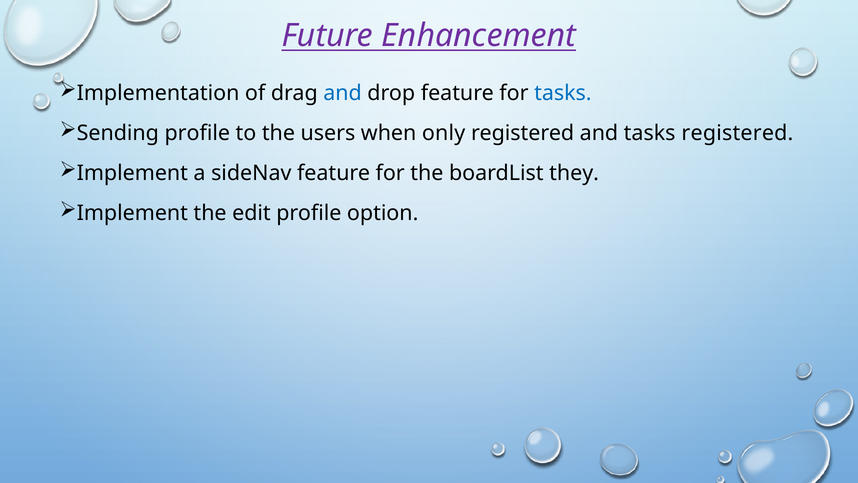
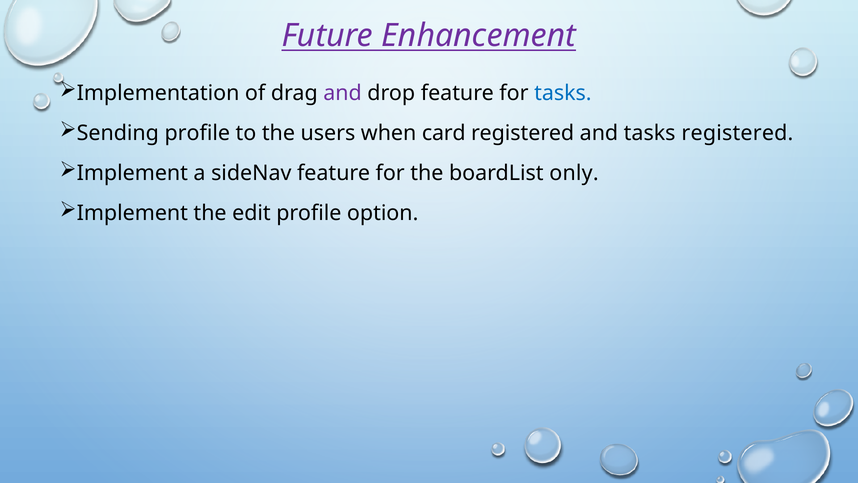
and at (343, 93) colour: blue -> purple
only: only -> card
they: they -> only
